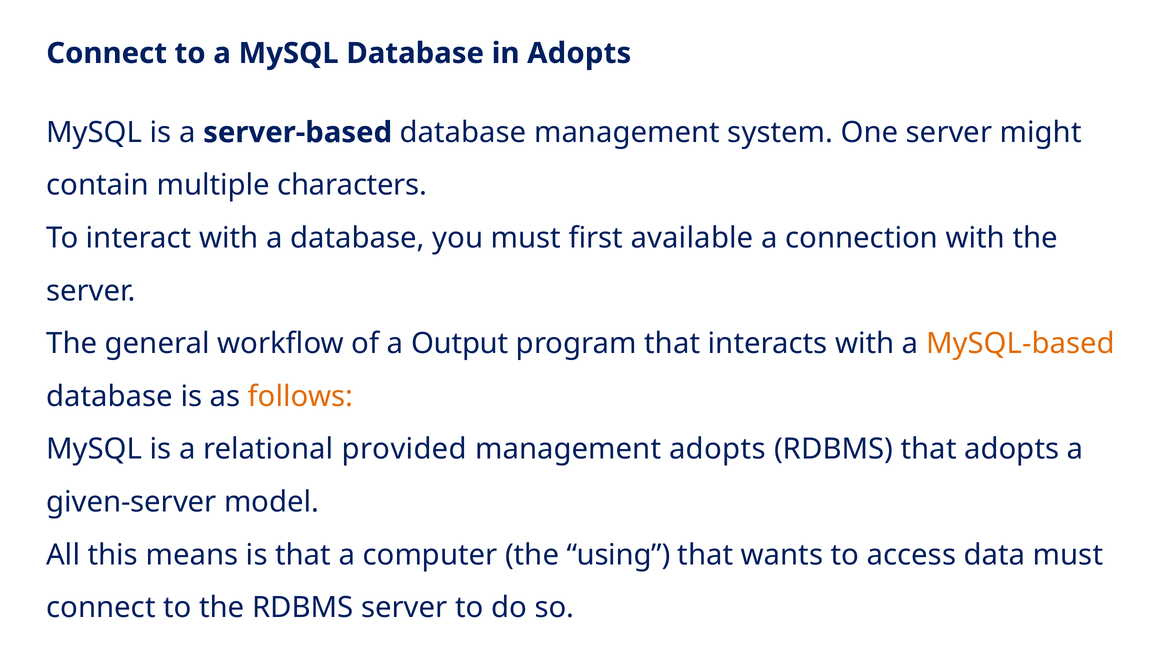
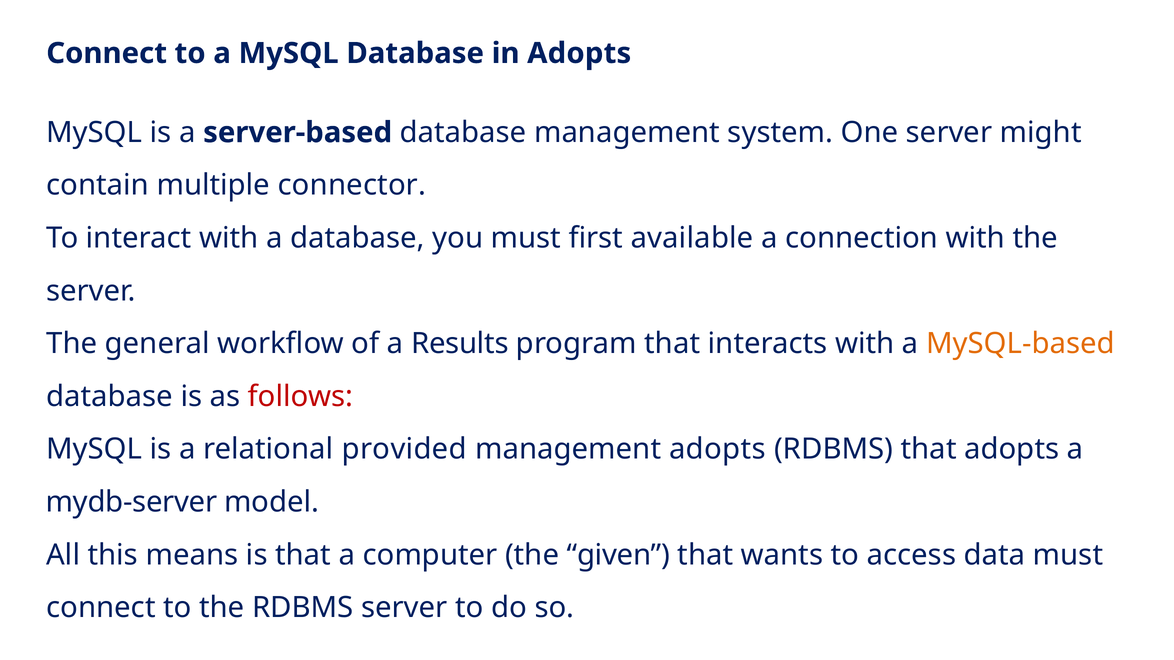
characters: characters -> connector
Output: Output -> Results
follows colour: orange -> red
given-server: given-server -> mydb-server
using: using -> given
